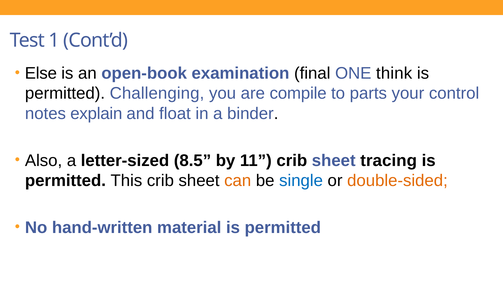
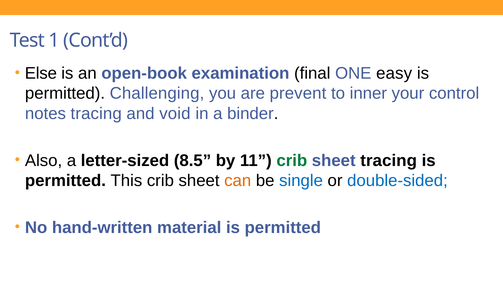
think: think -> easy
compile: compile -> prevent
parts: parts -> inner
notes explain: explain -> tracing
float: float -> void
crib at (292, 160) colour: black -> green
double-sided colour: orange -> blue
